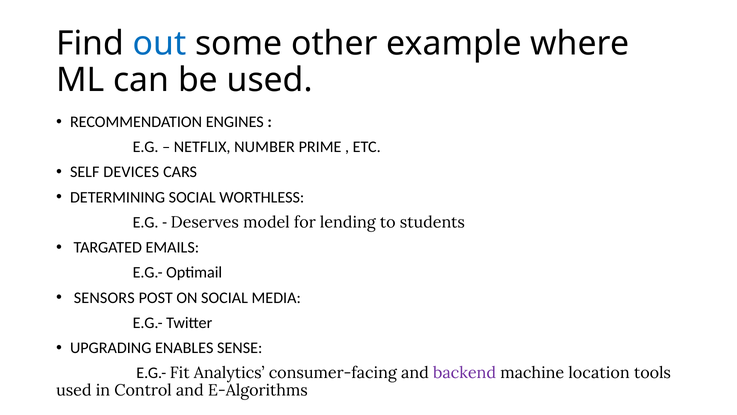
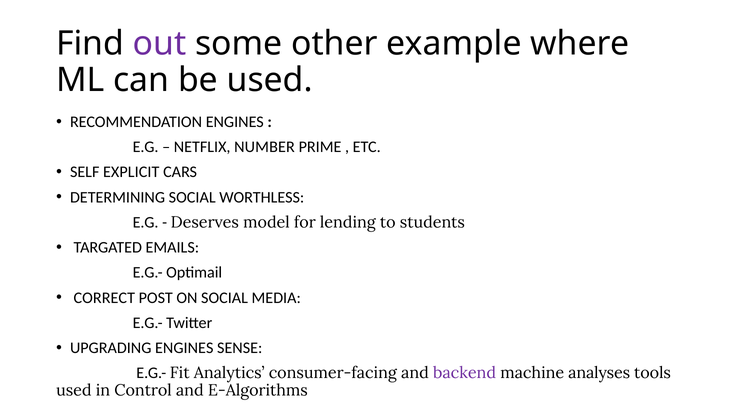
out colour: blue -> purple
DEVICES: DEVICES -> EXPLICIT
SENSORS: SENSORS -> CORRECT
UPGRADING ENABLES: ENABLES -> ENGINES
location: location -> analyses
